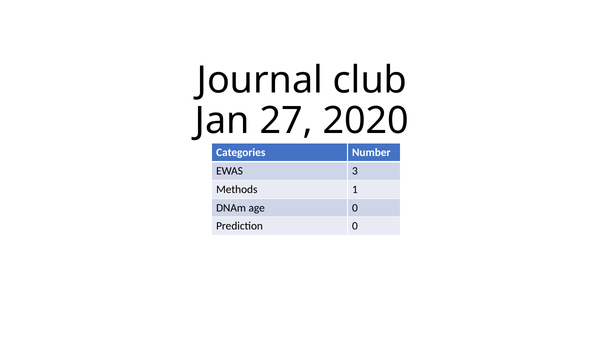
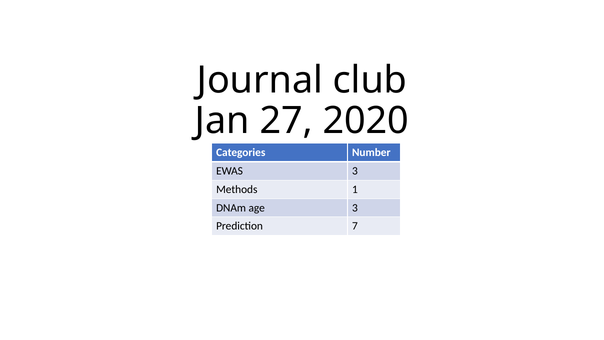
age 0: 0 -> 3
Prediction 0: 0 -> 7
